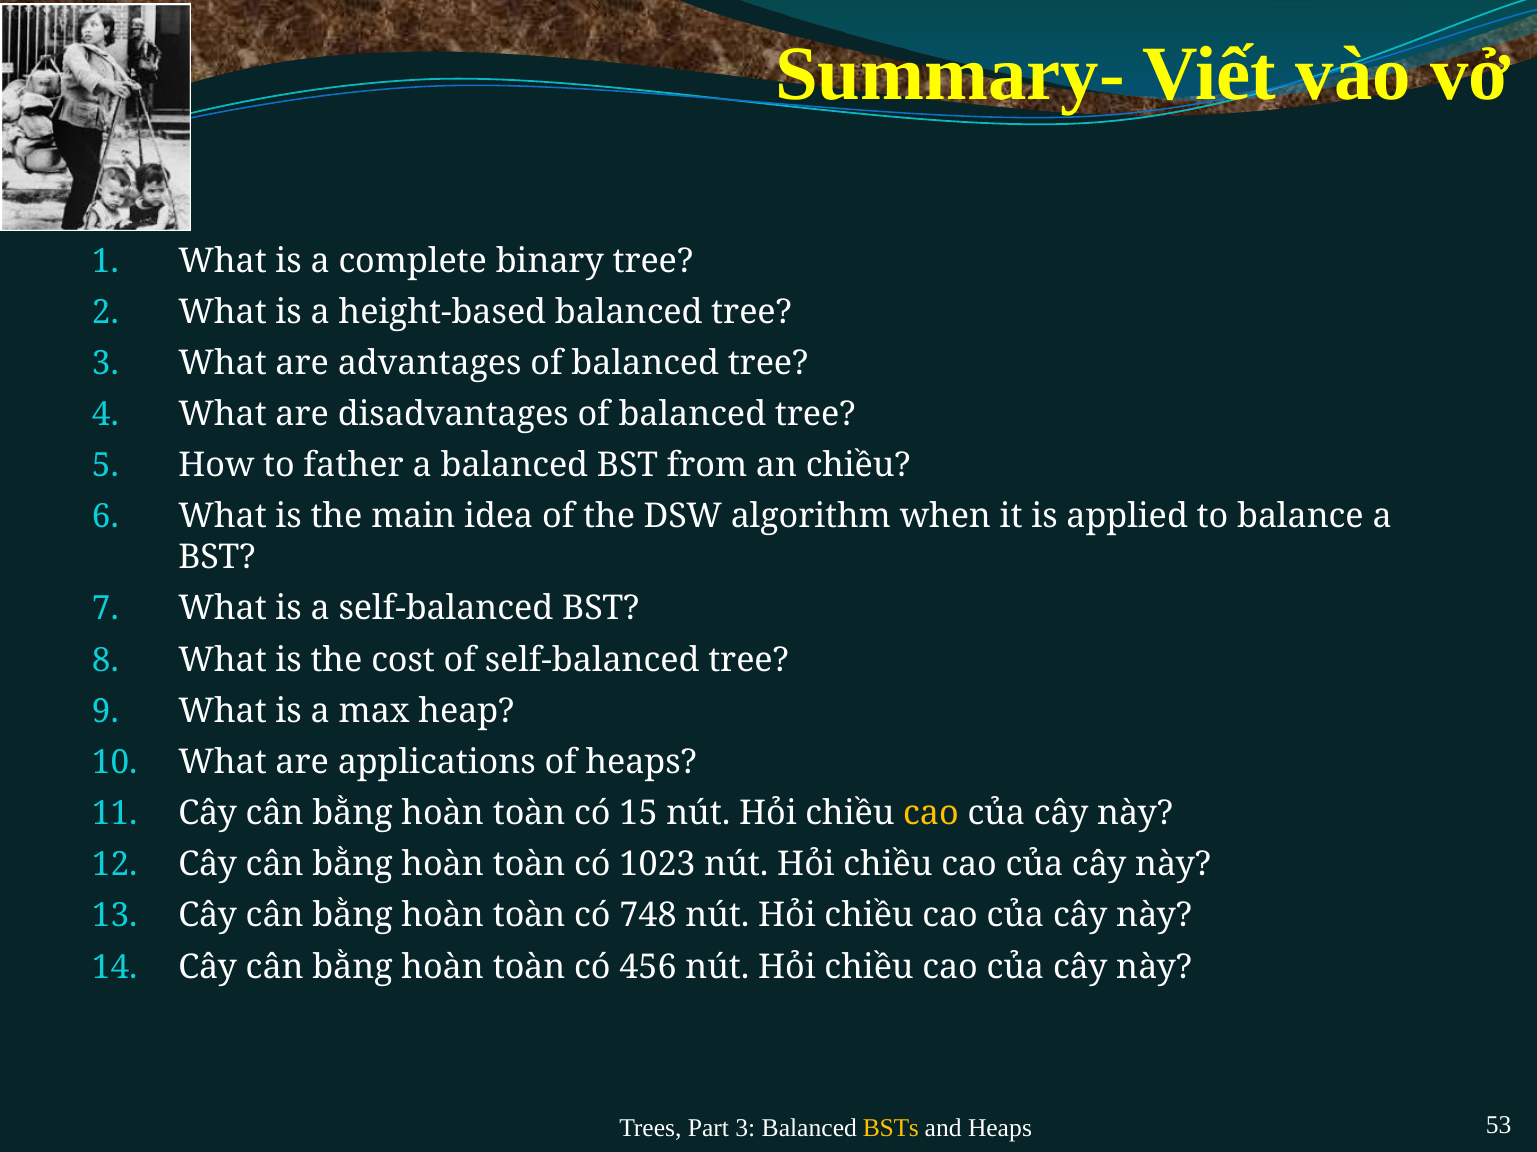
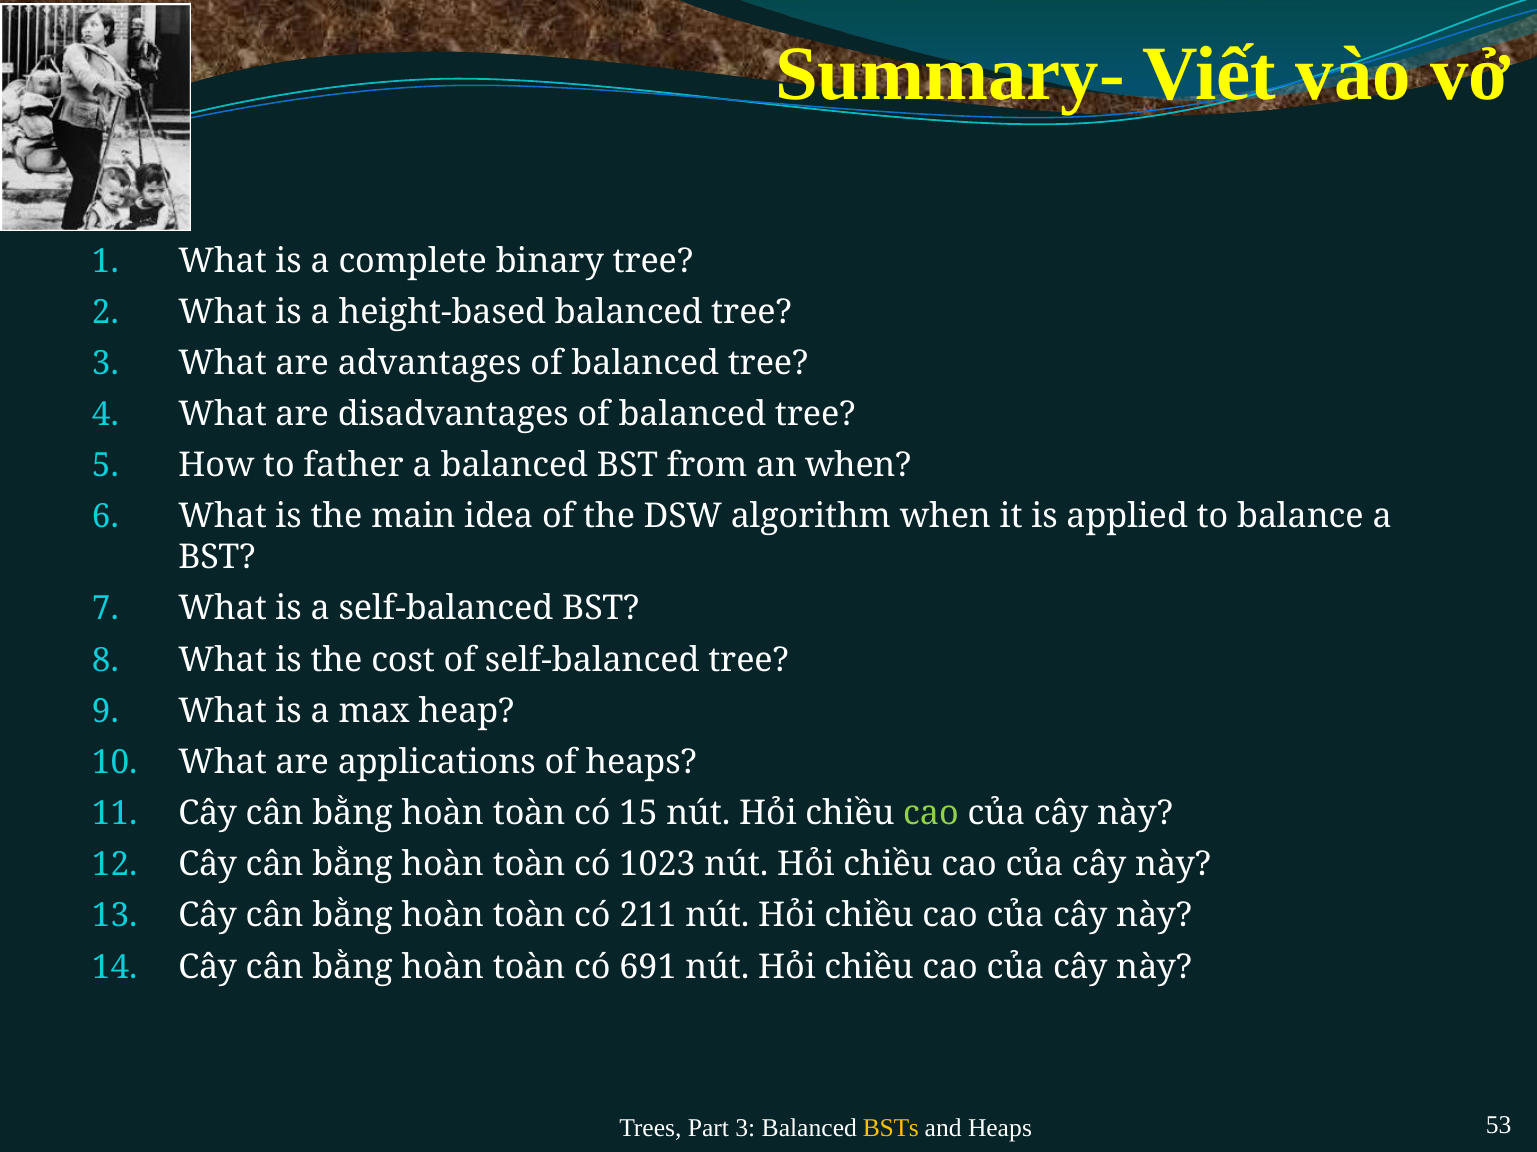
an chiều: chiều -> when
cao at (931, 814) colour: yellow -> light green
748: 748 -> 211
456: 456 -> 691
